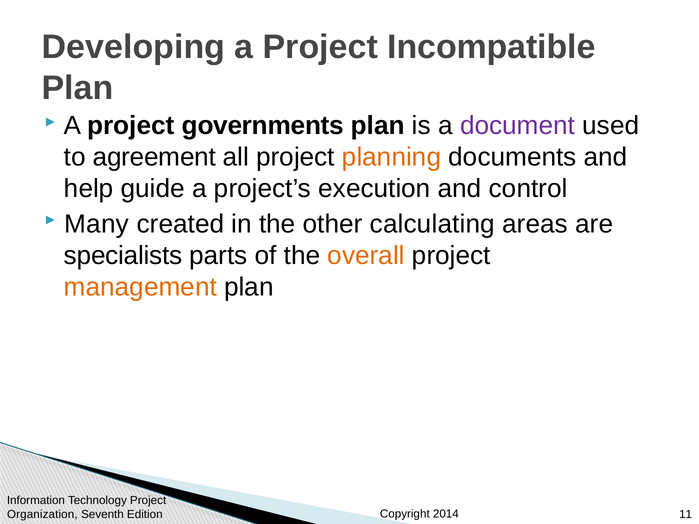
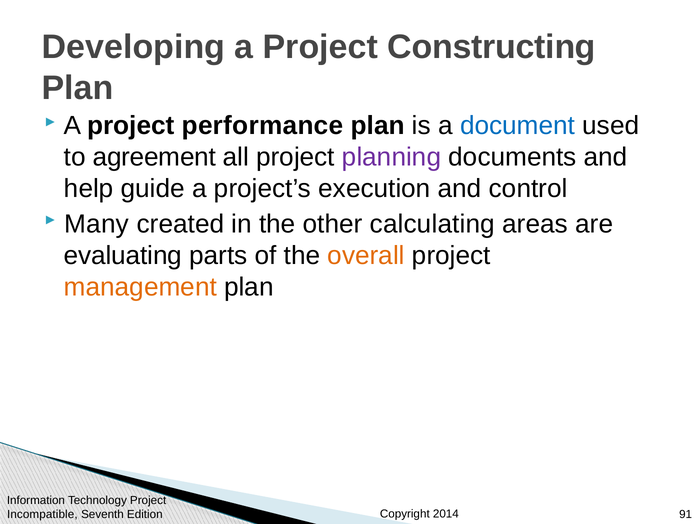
Incompatible: Incompatible -> Constructing
governments: governments -> performance
document colour: purple -> blue
planning colour: orange -> purple
specialists: specialists -> evaluating
Organization: Organization -> Incompatible
11: 11 -> 91
